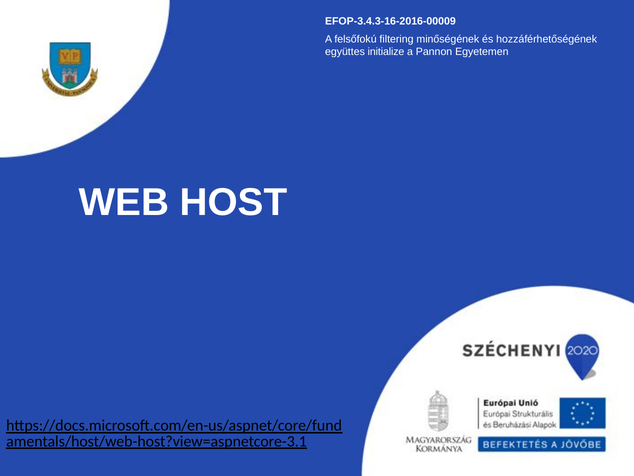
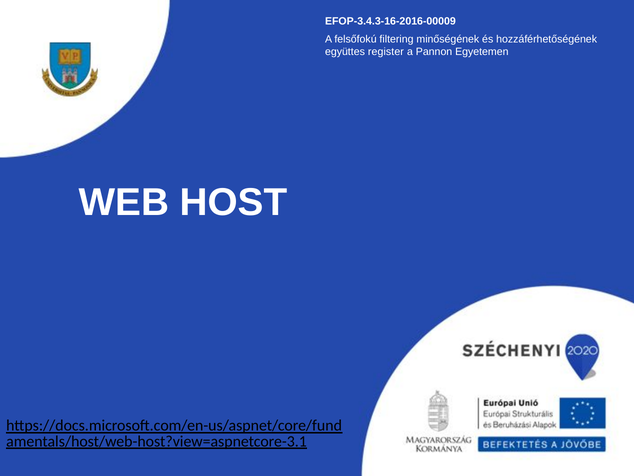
initialize: initialize -> register
